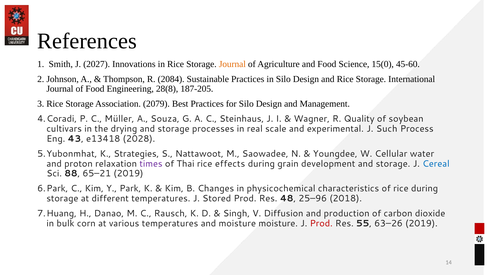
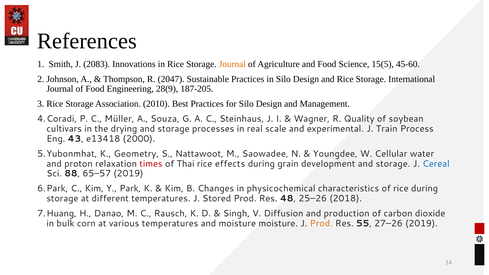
2027: 2027 -> 2083
15(0: 15(0 -> 15(5
2084: 2084 -> 2047
28(8: 28(8 -> 28(9
2079: 2079 -> 2010
Such: Such -> Train
2028: 2028 -> 2000
Strategies: Strategies -> Geometry
times colour: purple -> red
65–21: 65–21 -> 65–57
25–96: 25–96 -> 25–26
Prod at (321, 223) colour: red -> orange
63–26: 63–26 -> 27–26
